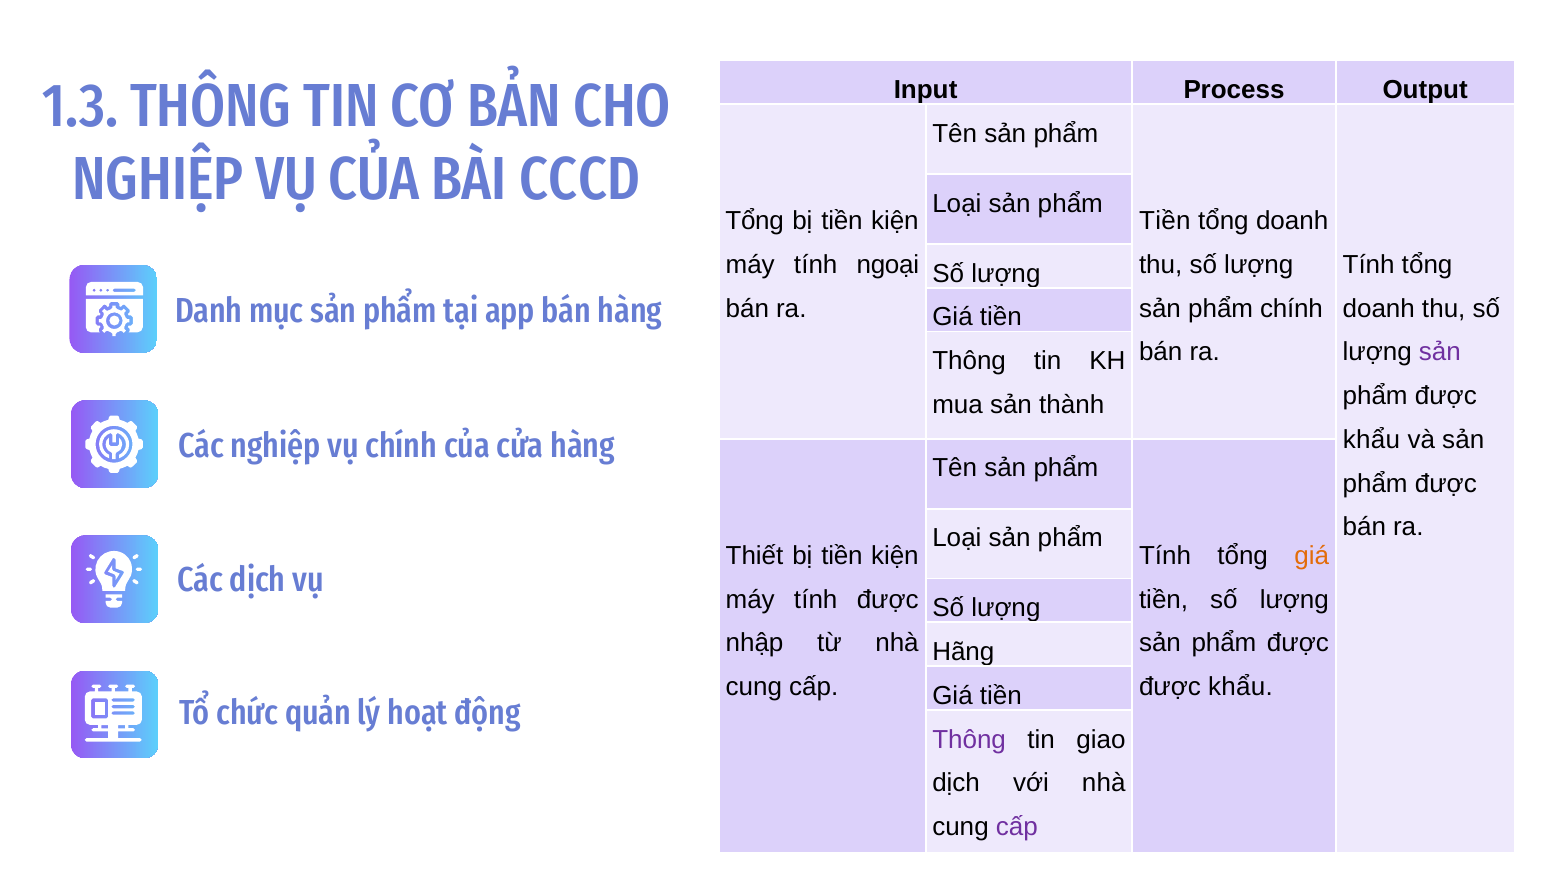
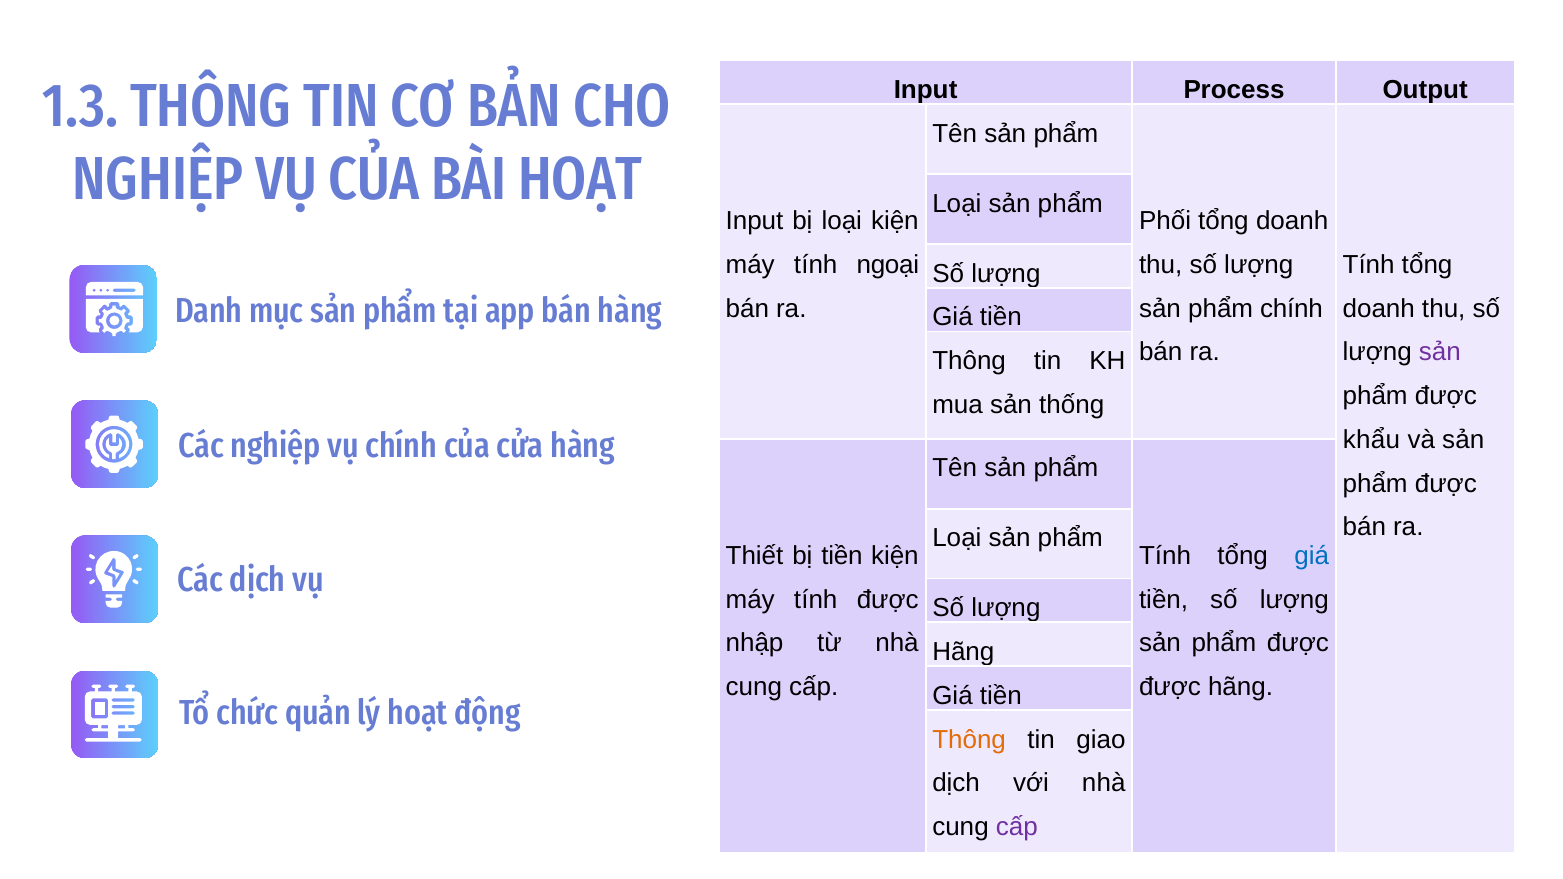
BÀI CCCD: CCCD -> HOẠT
Tổng at (755, 221): Tổng -> Input
tiền at (842, 221): tiền -> loại
Tiền at (1165, 221): Tiền -> Phối
thành: thành -> thống
giá at (1312, 556) colour: orange -> blue
khẩu at (1240, 687): khẩu -> hãng
Thông at (969, 740) colour: purple -> orange
